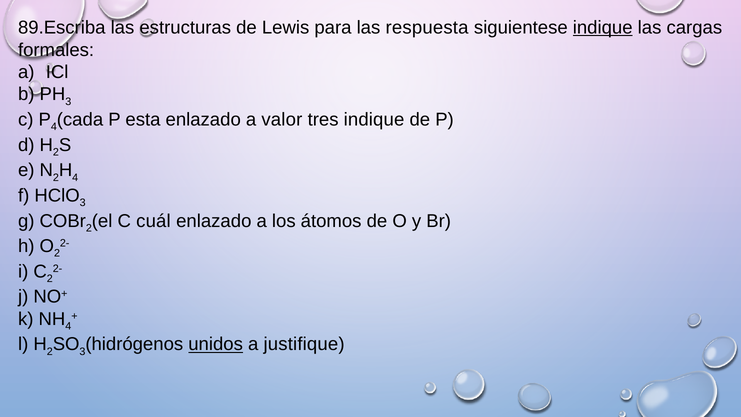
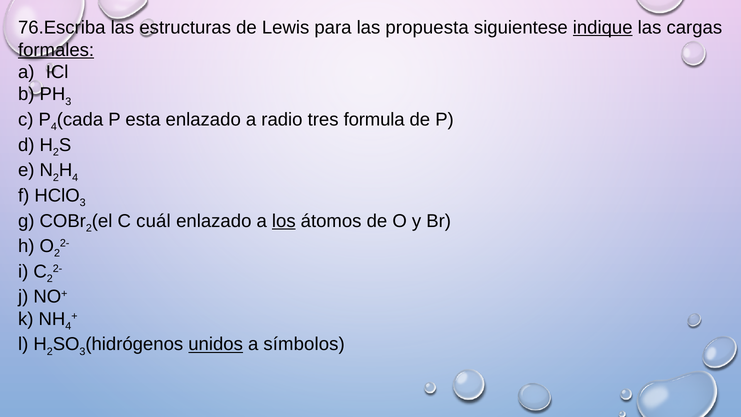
89.Escriba: 89.Escriba -> 76.Escriba
respuesta: respuesta -> propuesta
formales underline: none -> present
valor: valor -> radio
tres indique: indique -> formula
los underline: none -> present
justifique: justifique -> símbolos
